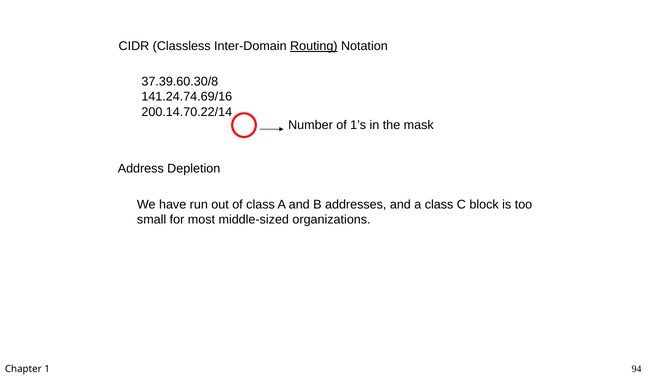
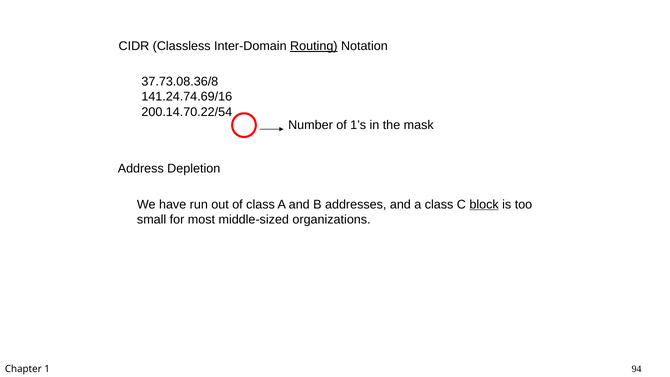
37.39.60.30/8: 37.39.60.30/8 -> 37.73.08.36/8
200.14.70.22/14: 200.14.70.22/14 -> 200.14.70.22/54
block underline: none -> present
